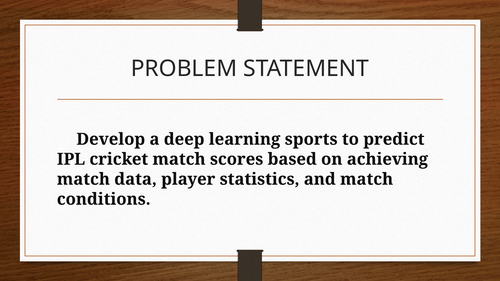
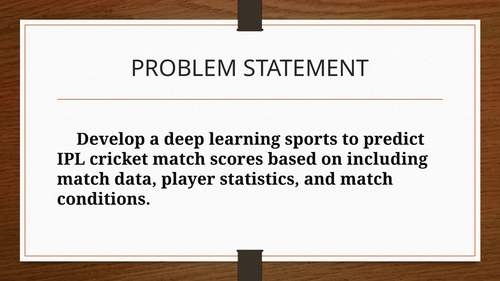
achieving: achieving -> including
